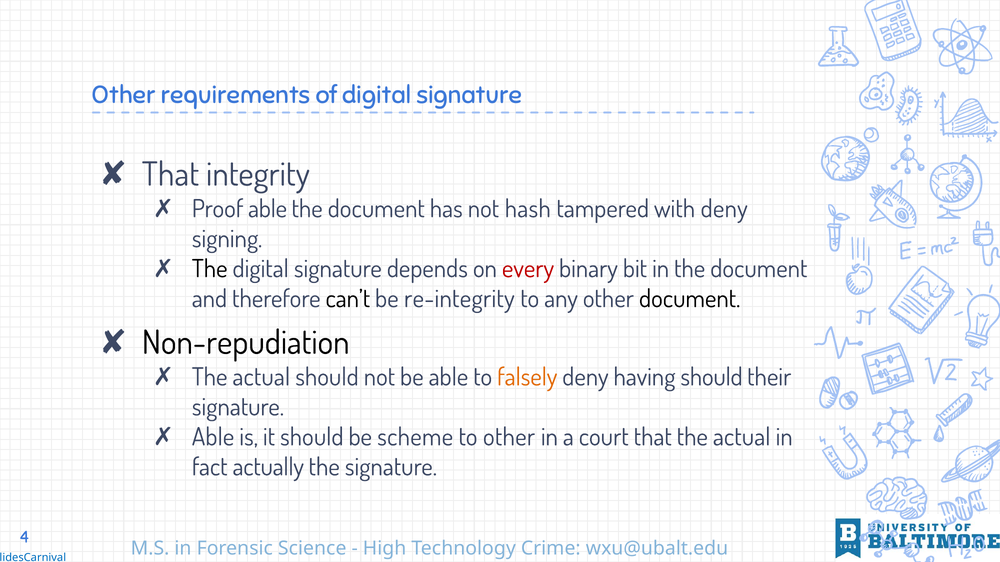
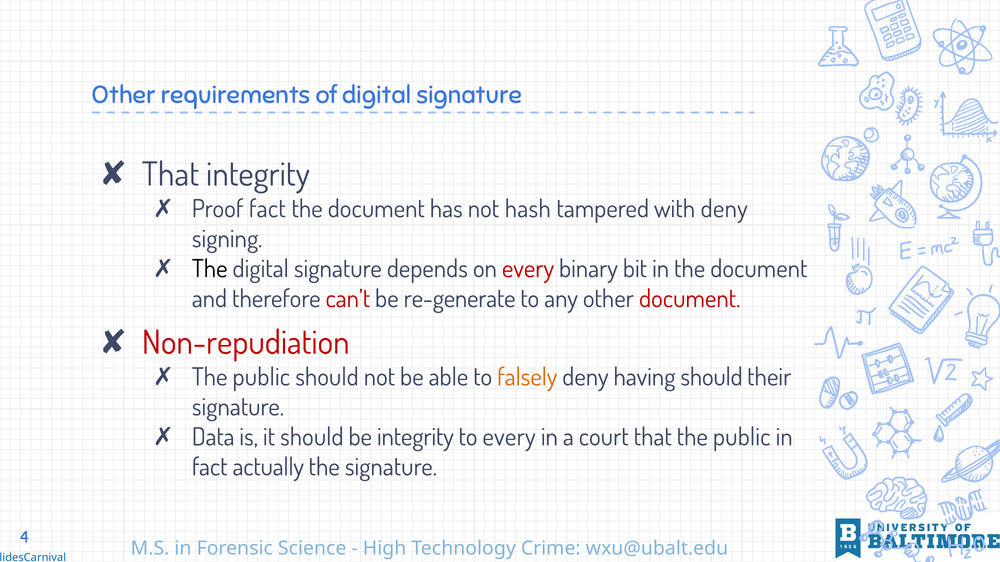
Proof able: able -> fact
can’t colour: black -> red
re-integrity: re-integrity -> re-generate
document at (690, 299) colour: black -> red
Non-repudiation colour: black -> red
actual at (261, 378): actual -> public
Able at (213, 438): Able -> Data
be scheme: scheme -> integrity
to other: other -> every
that the actual: actual -> public
